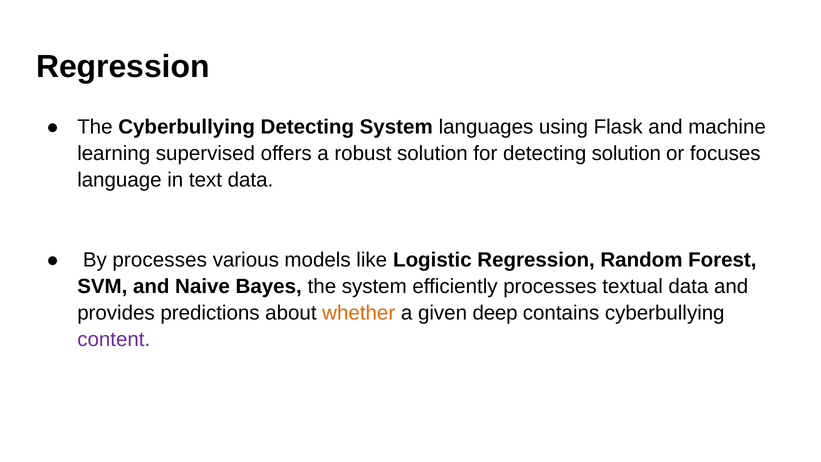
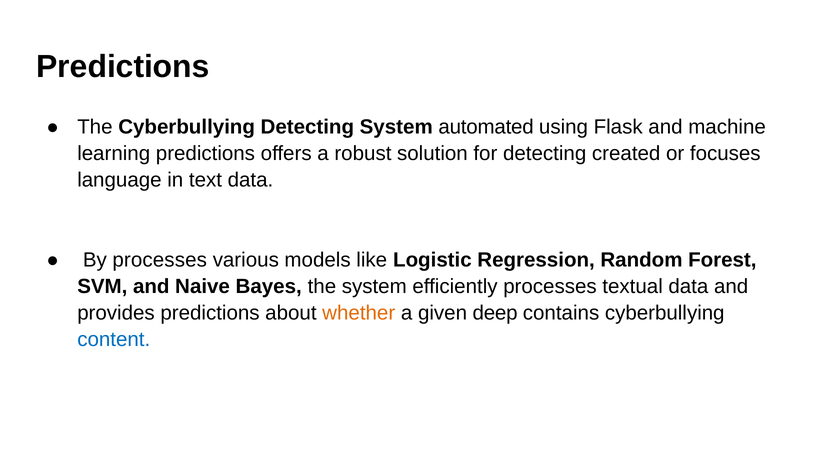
Regression at (123, 66): Regression -> Predictions
languages: languages -> automated
learning supervised: supervised -> predictions
detecting solution: solution -> created
content colour: purple -> blue
